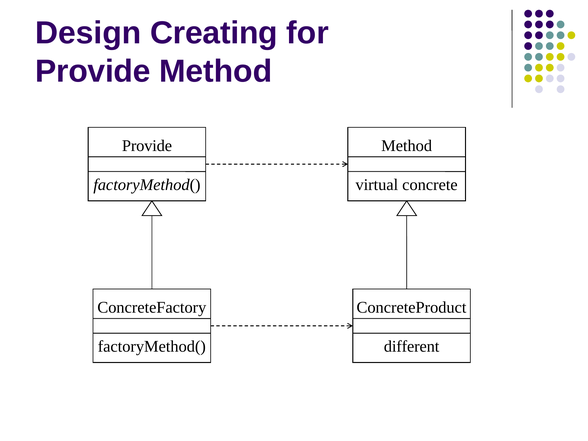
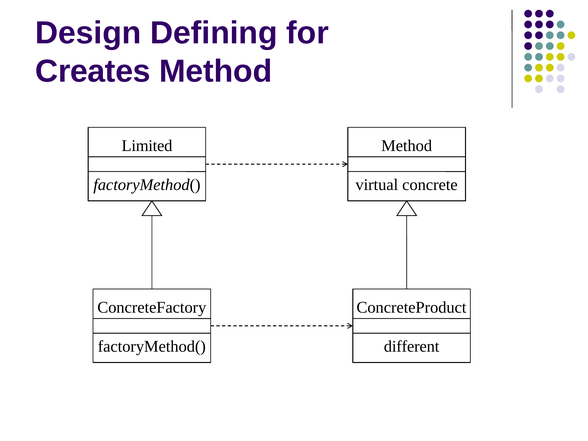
Creating: Creating -> Defining
Provide at (93, 71): Provide -> Creates
Provide at (147, 146): Provide -> Limited
